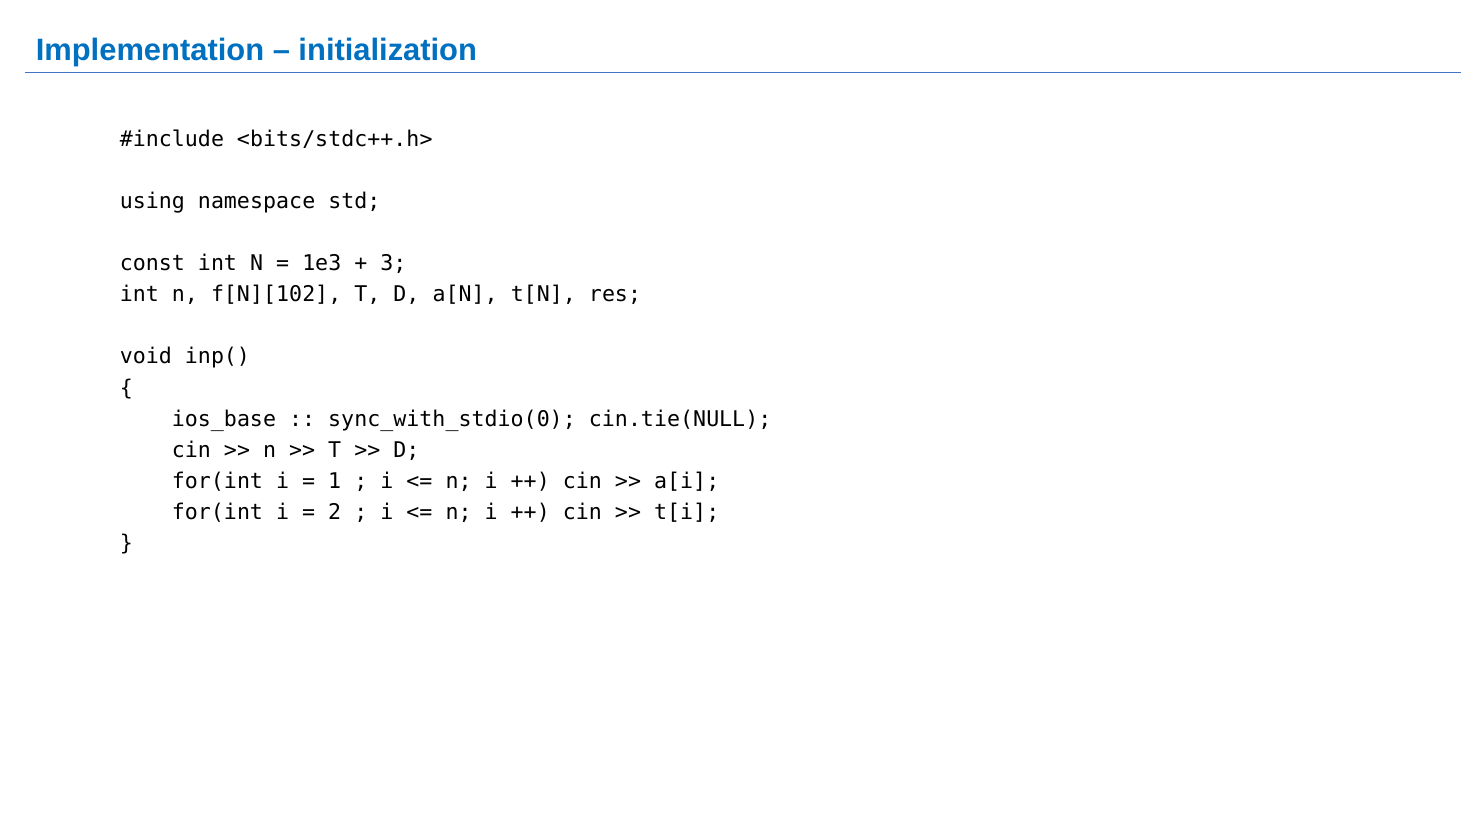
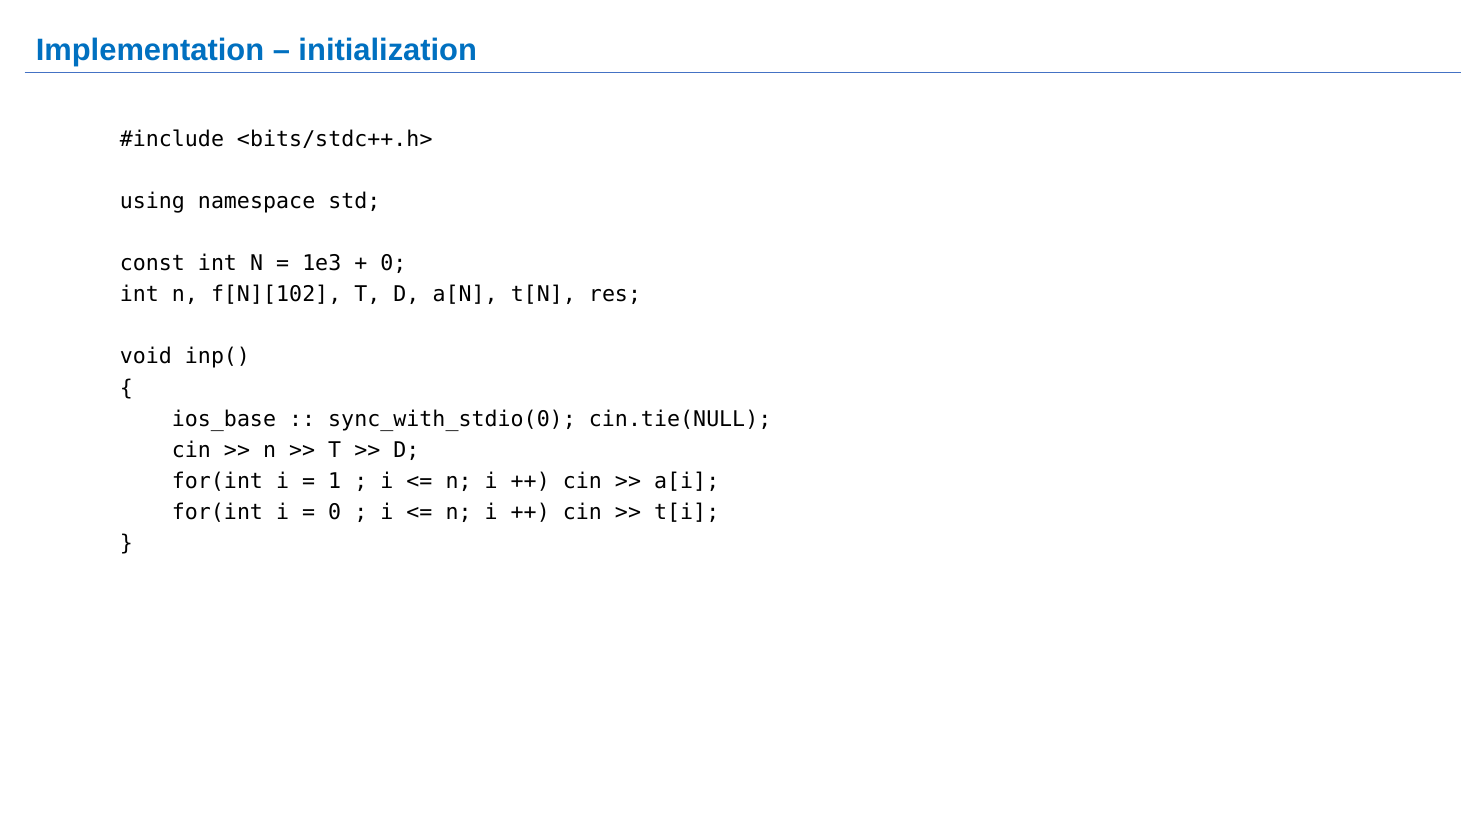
3 at (393, 263): 3 -> 0
2 at (335, 512): 2 -> 0
